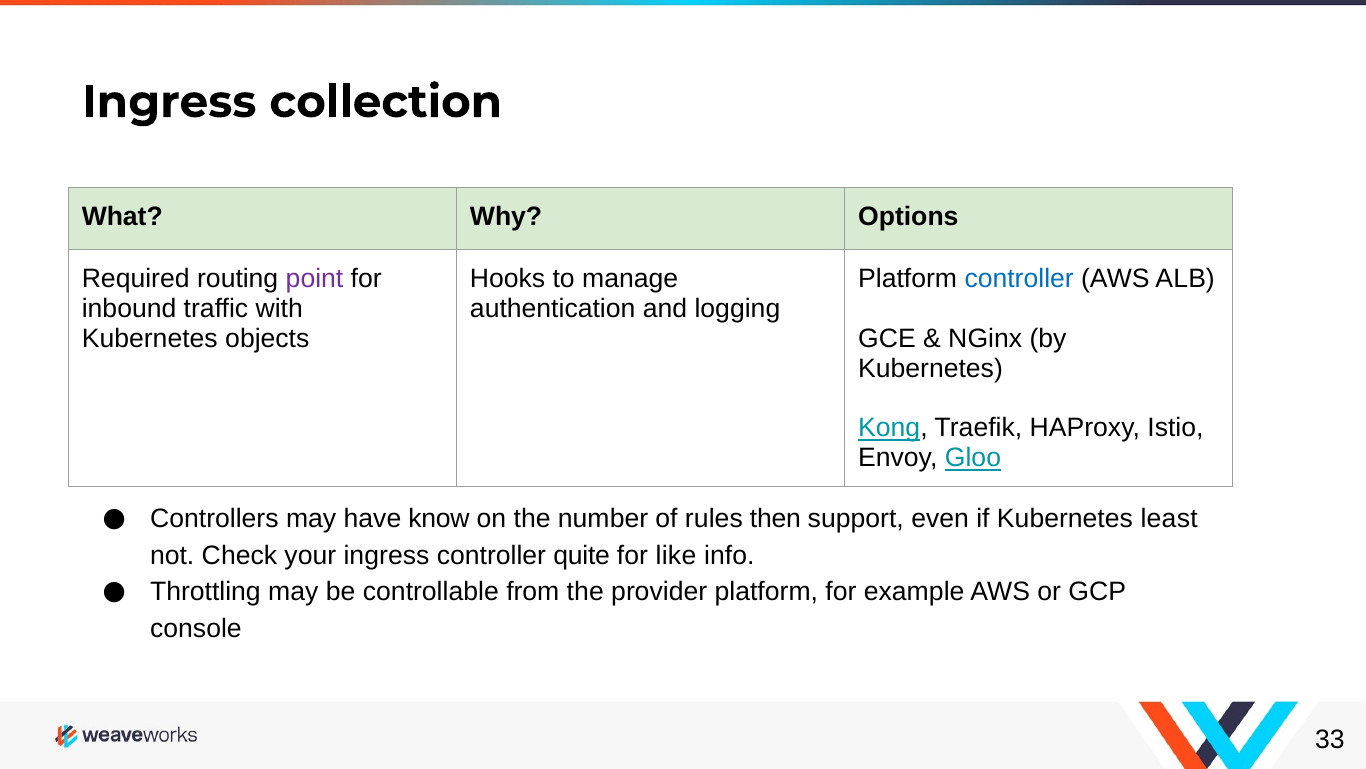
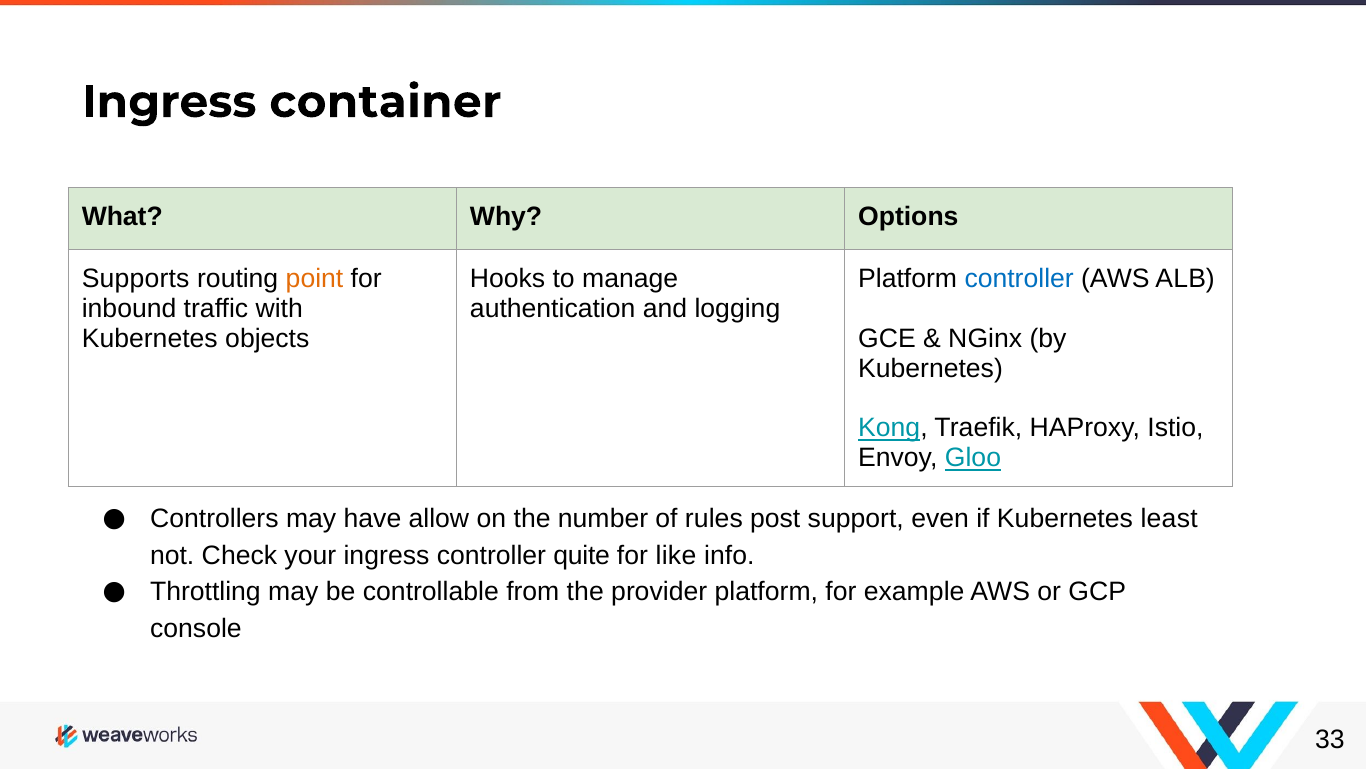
collection: collection -> container
Required: Required -> Supports
point colour: purple -> orange
know: know -> allow
then: then -> post
